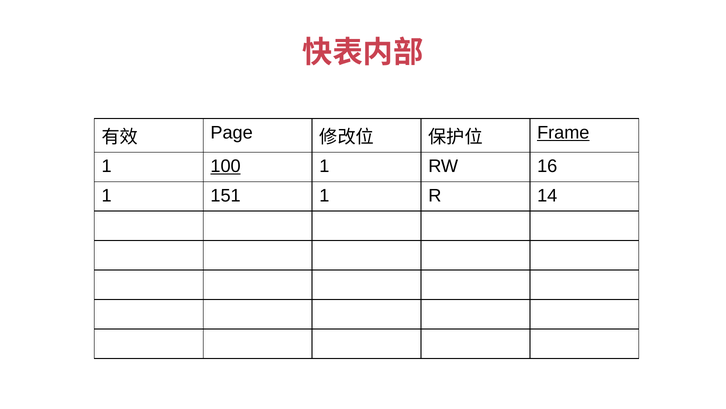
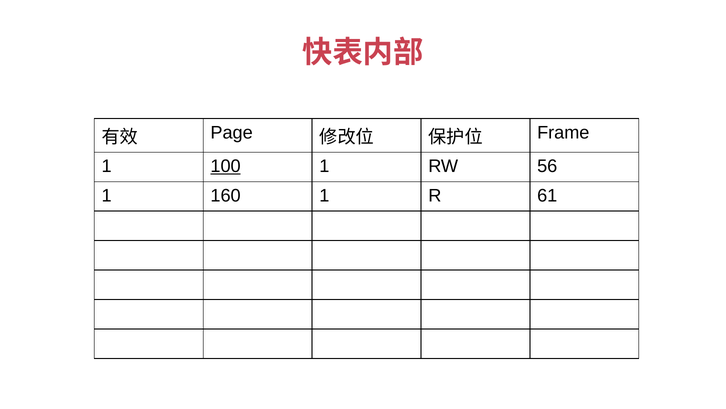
Frame underline: present -> none
16: 16 -> 56
151: 151 -> 160
14: 14 -> 61
